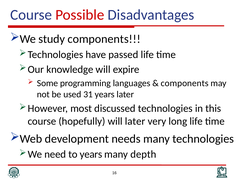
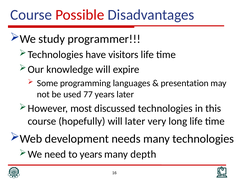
study components: components -> programmer
passed: passed -> visitors
components at (185, 83): components -> presentation
31: 31 -> 77
